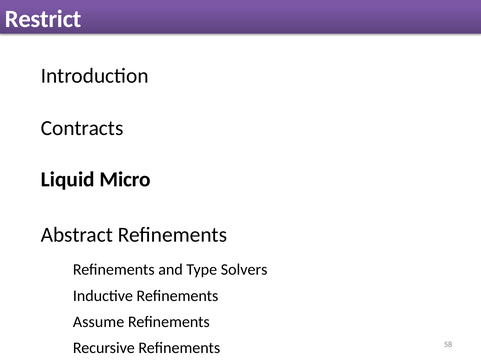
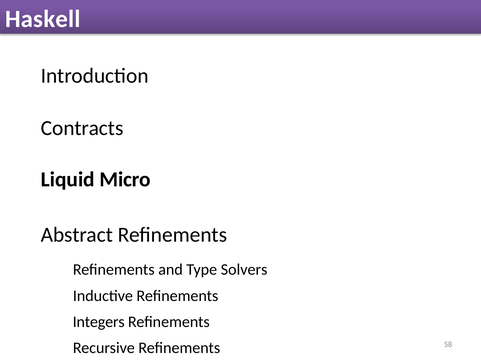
Restrict: Restrict -> Haskell
Assume: Assume -> Integers
